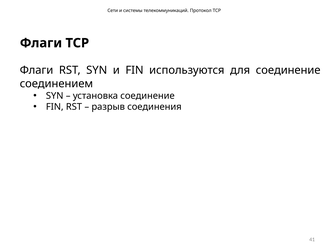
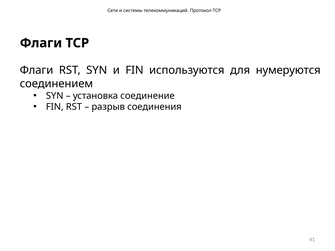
для соединение: соединение -> нумеруются
